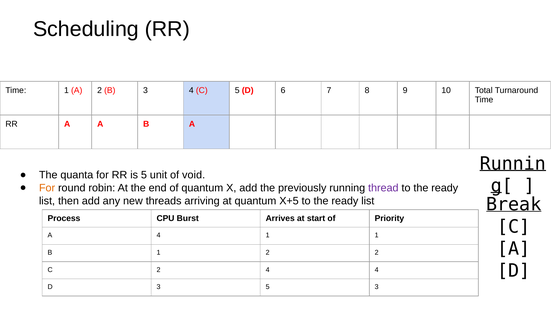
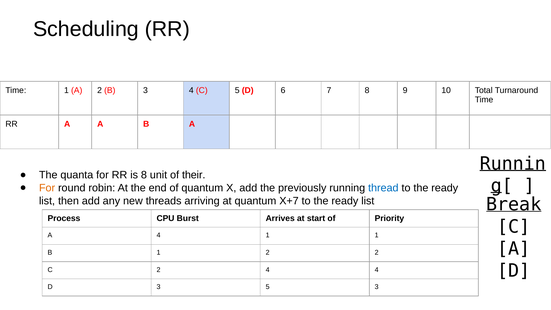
is 5: 5 -> 8
void: void -> their
thread colour: purple -> blue
X+5: X+5 -> X+7
